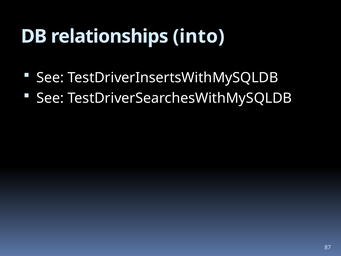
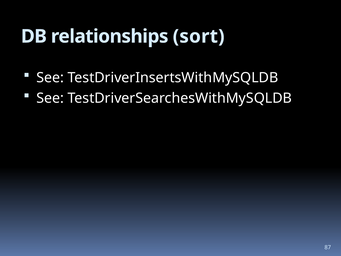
into: into -> sort
